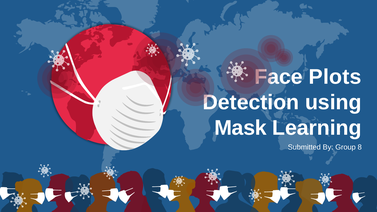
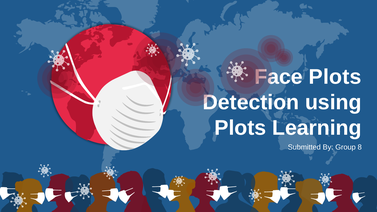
Mask at (240, 128): Mask -> Plots
